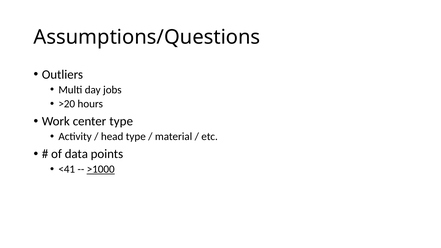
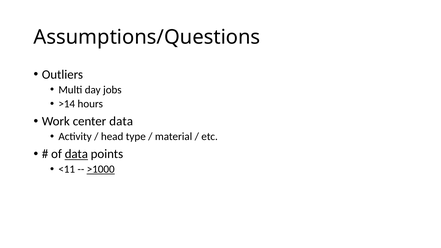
>20: >20 -> >14
center type: type -> data
data at (76, 154) underline: none -> present
<41: <41 -> <11
